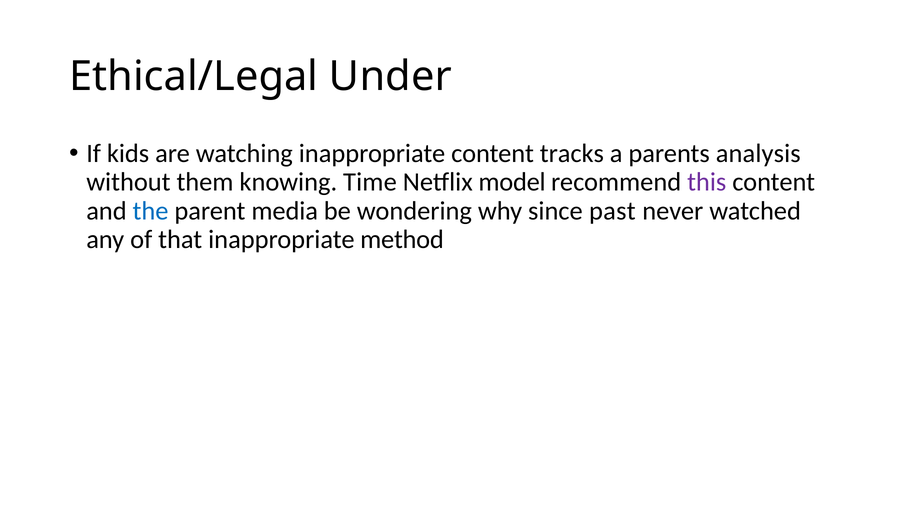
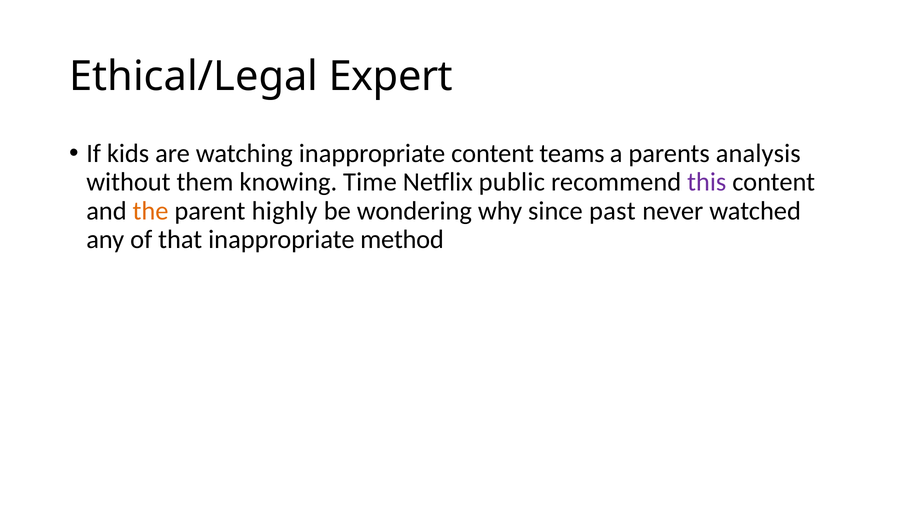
Under: Under -> Expert
tracks: tracks -> teams
model: model -> public
the colour: blue -> orange
media: media -> highly
